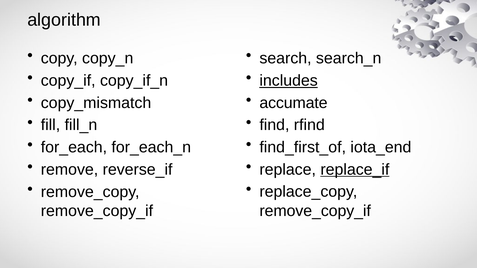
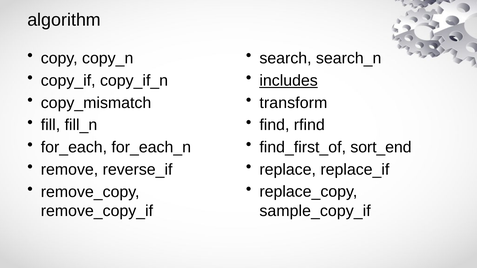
accumate: accumate -> transform
iota_end: iota_end -> sort_end
replace_if underline: present -> none
remove_copy_if at (315, 211): remove_copy_if -> sample_copy_if
